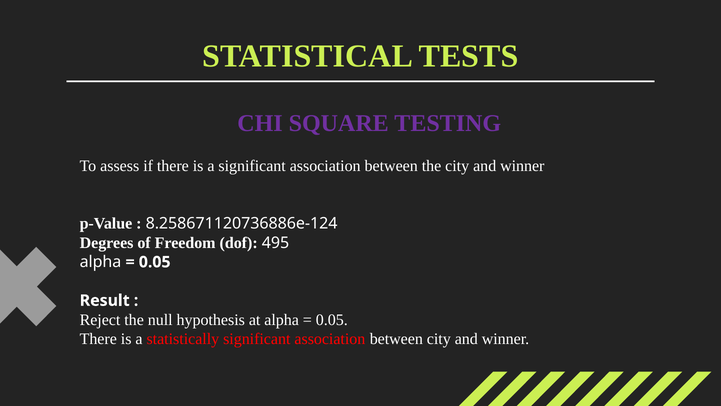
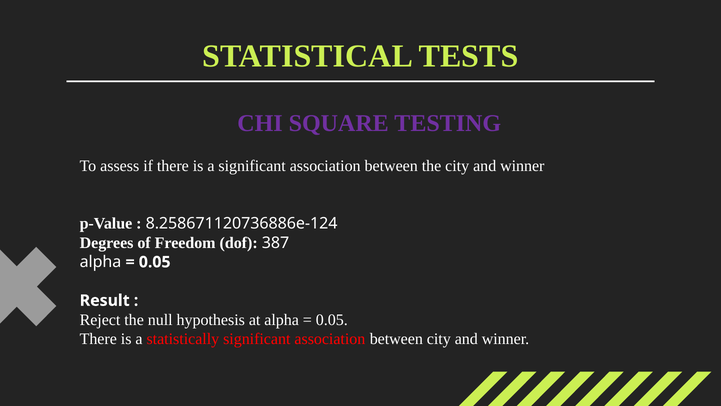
495: 495 -> 387
